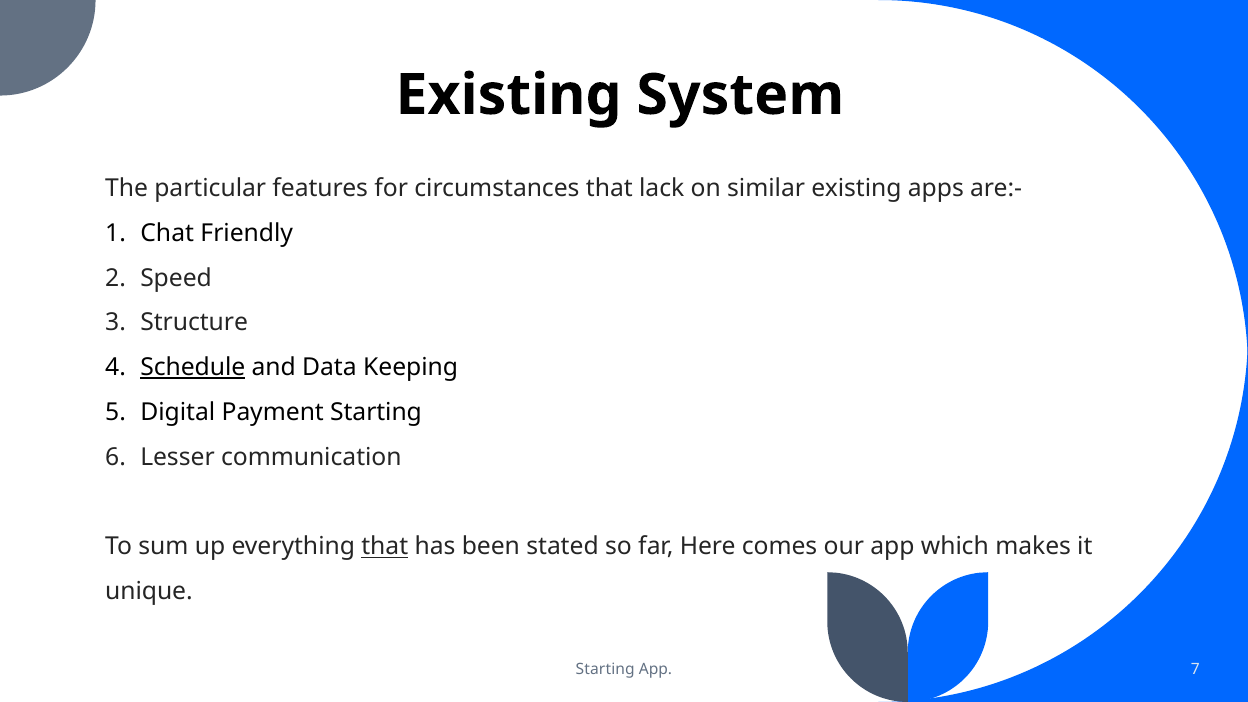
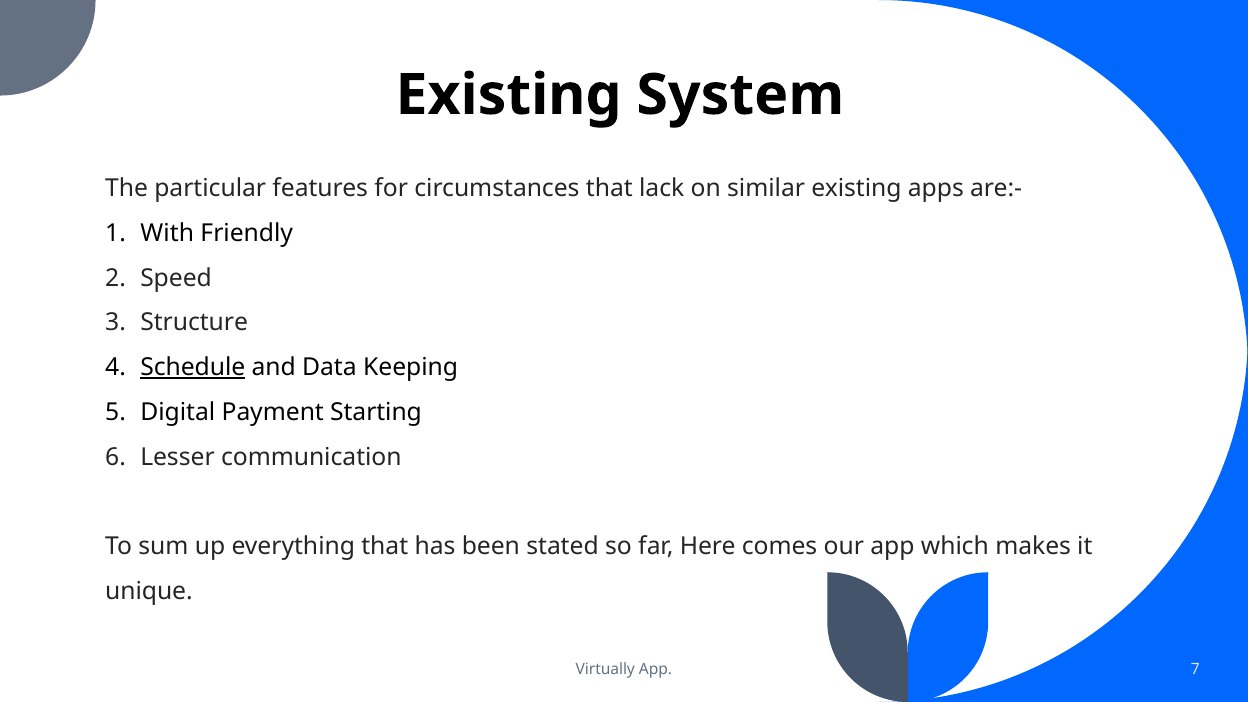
Chat: Chat -> With
that at (385, 547) underline: present -> none
Starting at (605, 669): Starting -> Virtually
